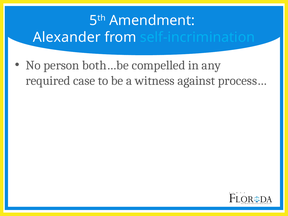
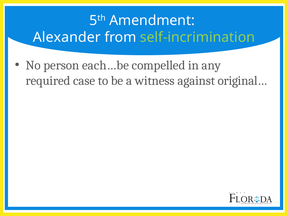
self-incrimination colour: light blue -> light green
both…be: both…be -> each…be
process…: process… -> original…
